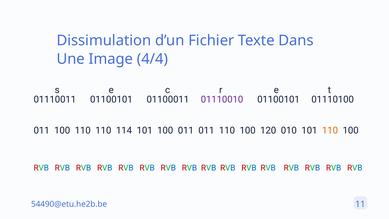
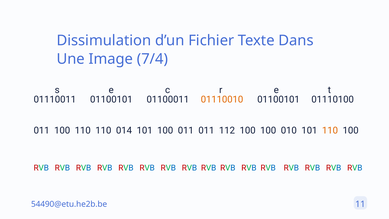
4/4: 4/4 -> 7/4
01110010 colour: purple -> orange
114: 114 -> 014
011 110: 110 -> 112
100 120: 120 -> 100
